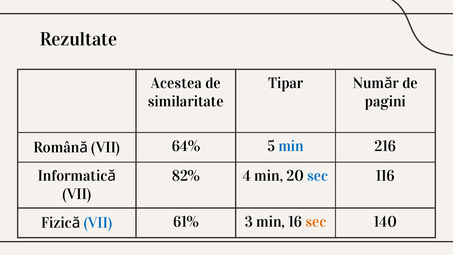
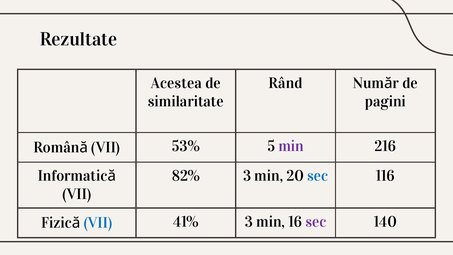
Tipar: Tipar -> Rând
64%: 64% -> 53%
min at (291, 146) colour: blue -> purple
82% 4: 4 -> 3
61%: 61% -> 41%
sec at (316, 222) colour: orange -> purple
